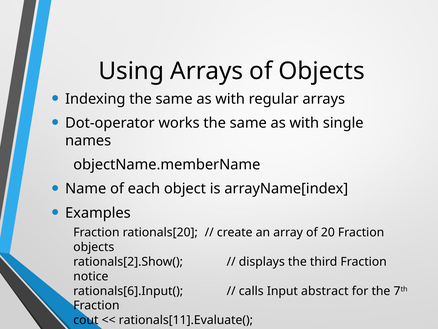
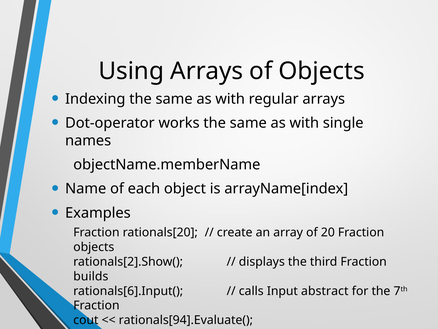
notice: notice -> builds
rationals[11].Evaluate(: rationals[11].Evaluate( -> rationals[94].Evaluate(
